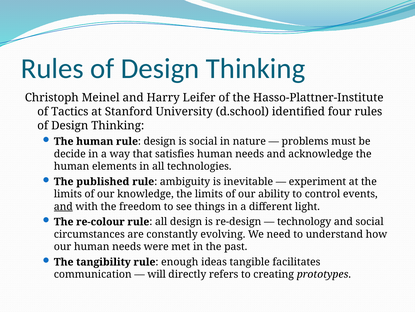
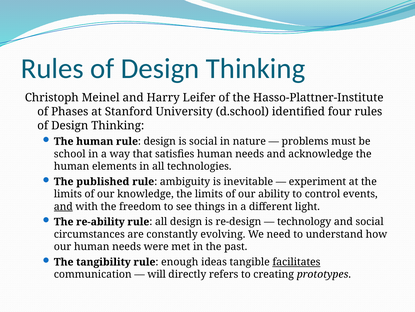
Tactics: Tactics -> Phases
decide: decide -> school
re-colour: re-colour -> re-ability
facilitates underline: none -> present
